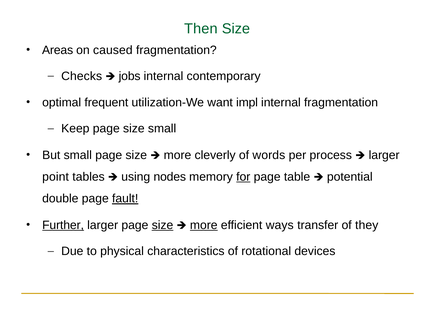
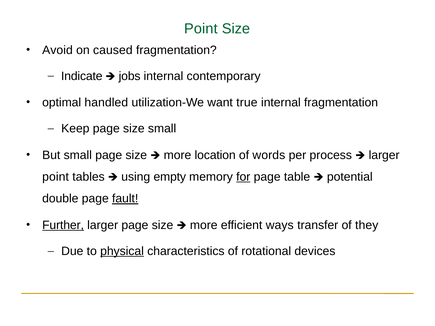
Then at (201, 29): Then -> Point
Areas: Areas -> Avoid
Checks: Checks -> Indicate
frequent: frequent -> handled
impl: impl -> true
cleverly: cleverly -> location
nodes: nodes -> empty
size at (163, 225) underline: present -> none
more at (204, 225) underline: present -> none
physical underline: none -> present
